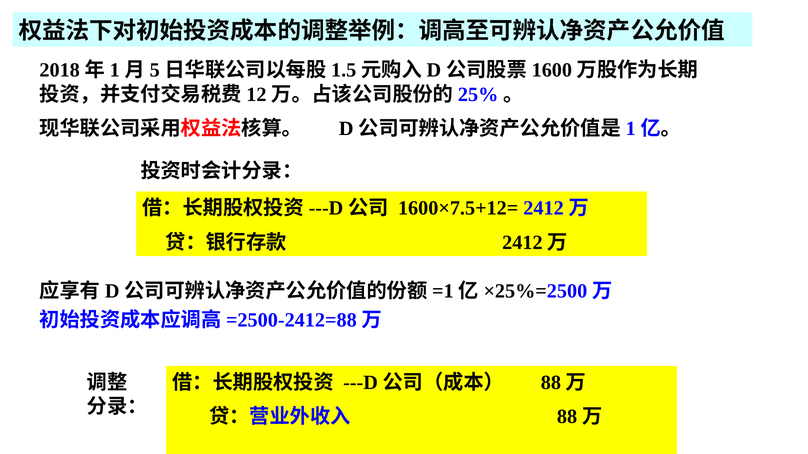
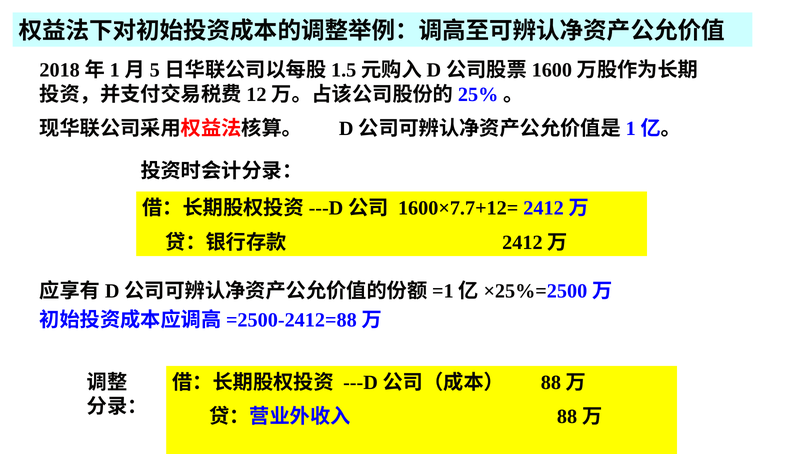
1600×7.5+12=: 1600×7.5+12= -> 1600×7.7+12=
